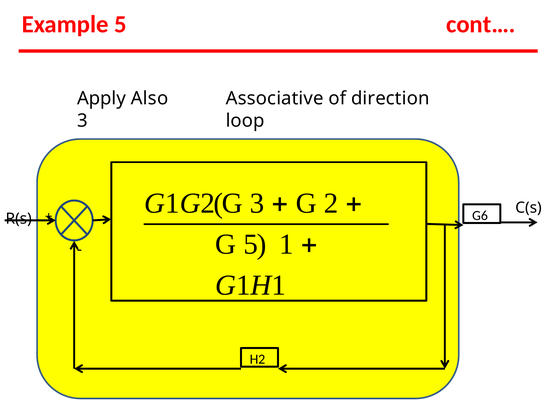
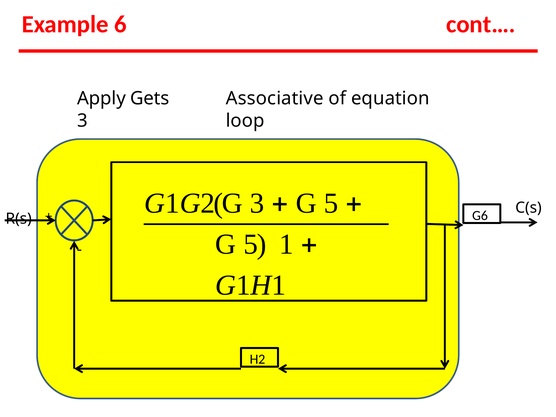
Example 5: 5 -> 6
Also: Also -> Gets
direction: direction -> equation
2 at (331, 203): 2 -> 5
